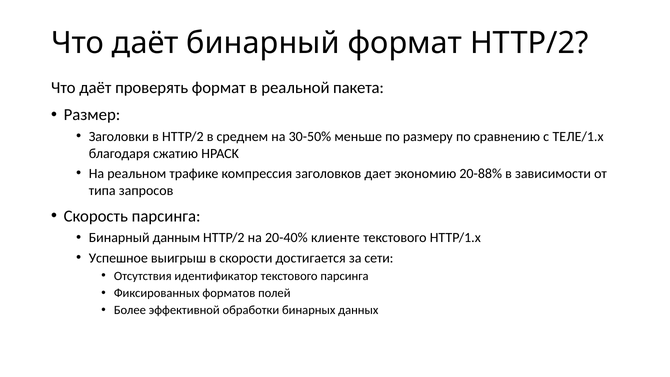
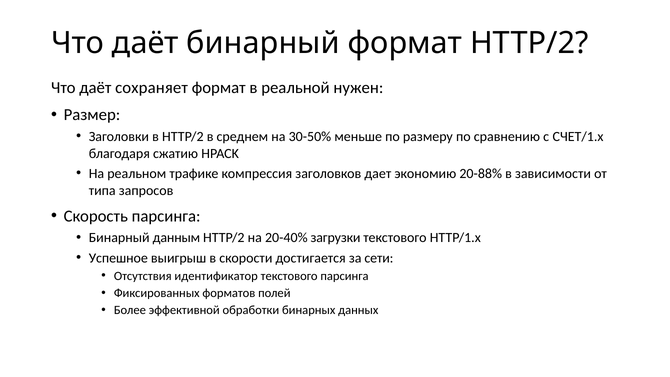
проверять: проверять -> сохраняет
пакета: пакета -> нужен
ТЕЛЕ/1.x: ТЕЛЕ/1.x -> СЧЕТ/1.x
клиенте: клиенте -> загрузки
